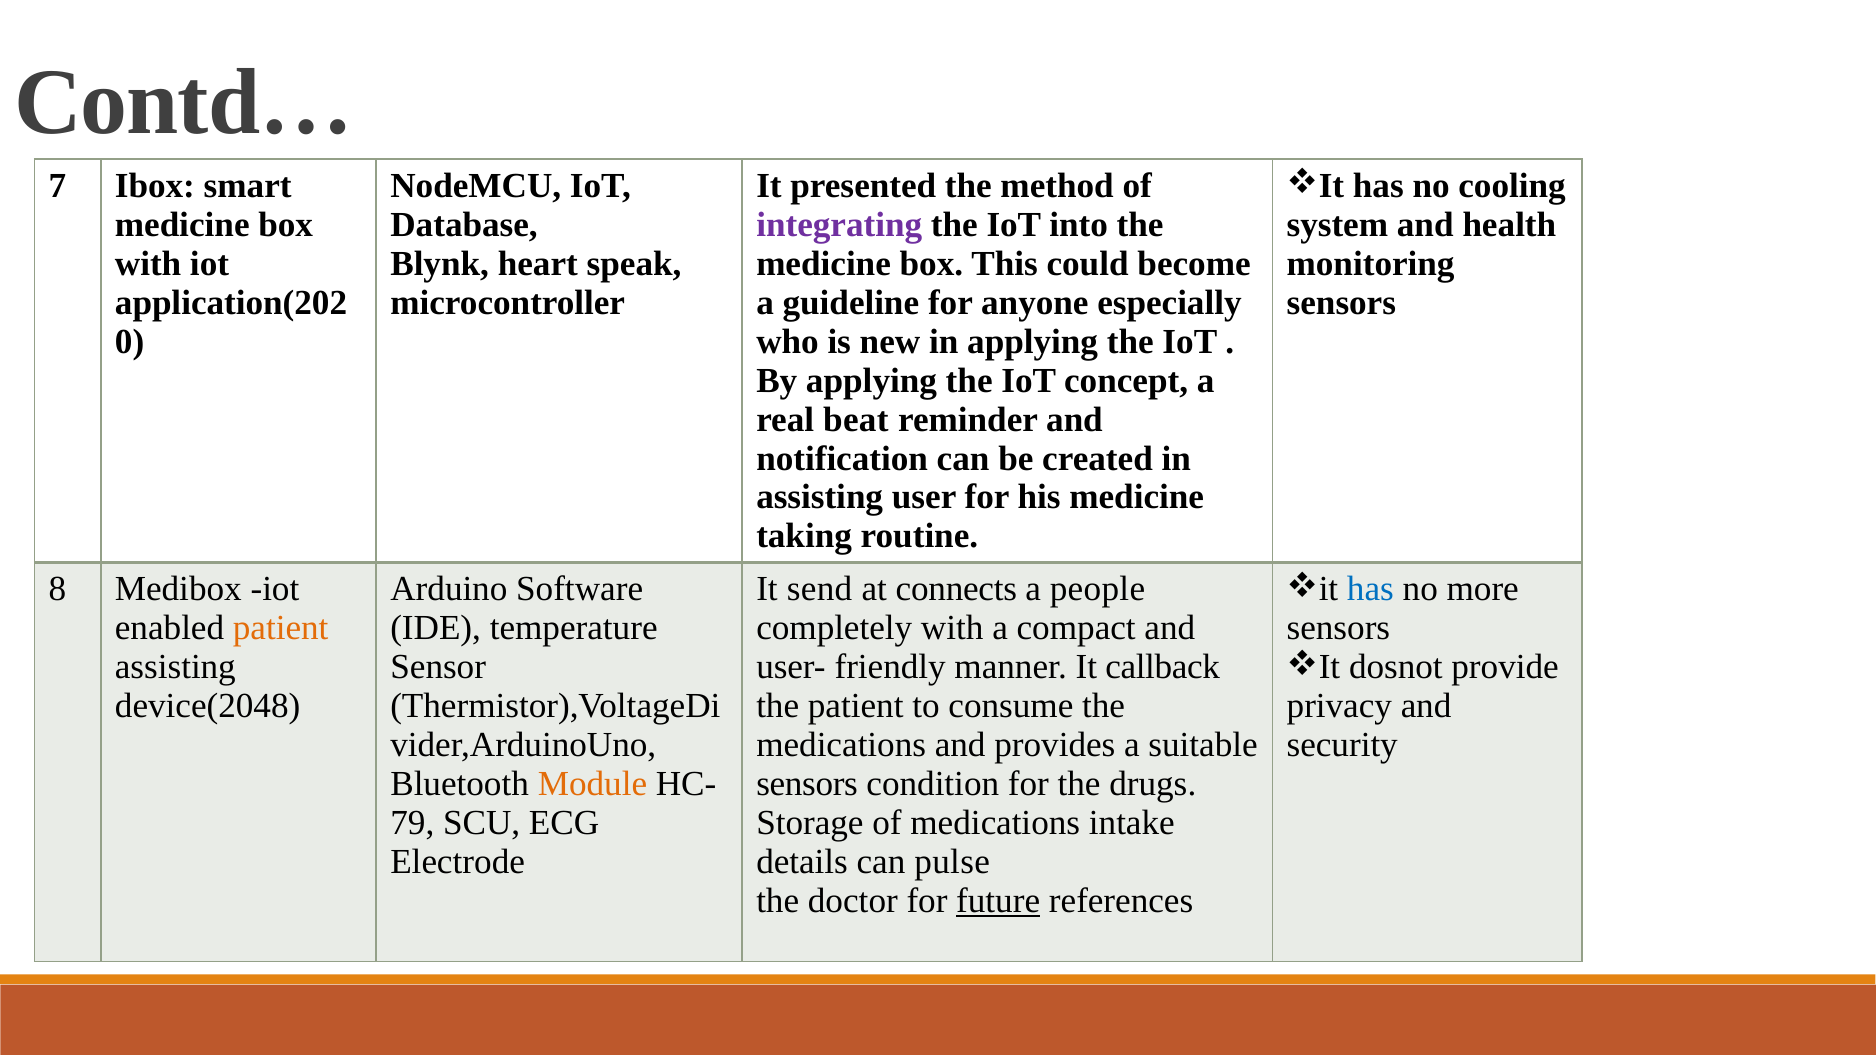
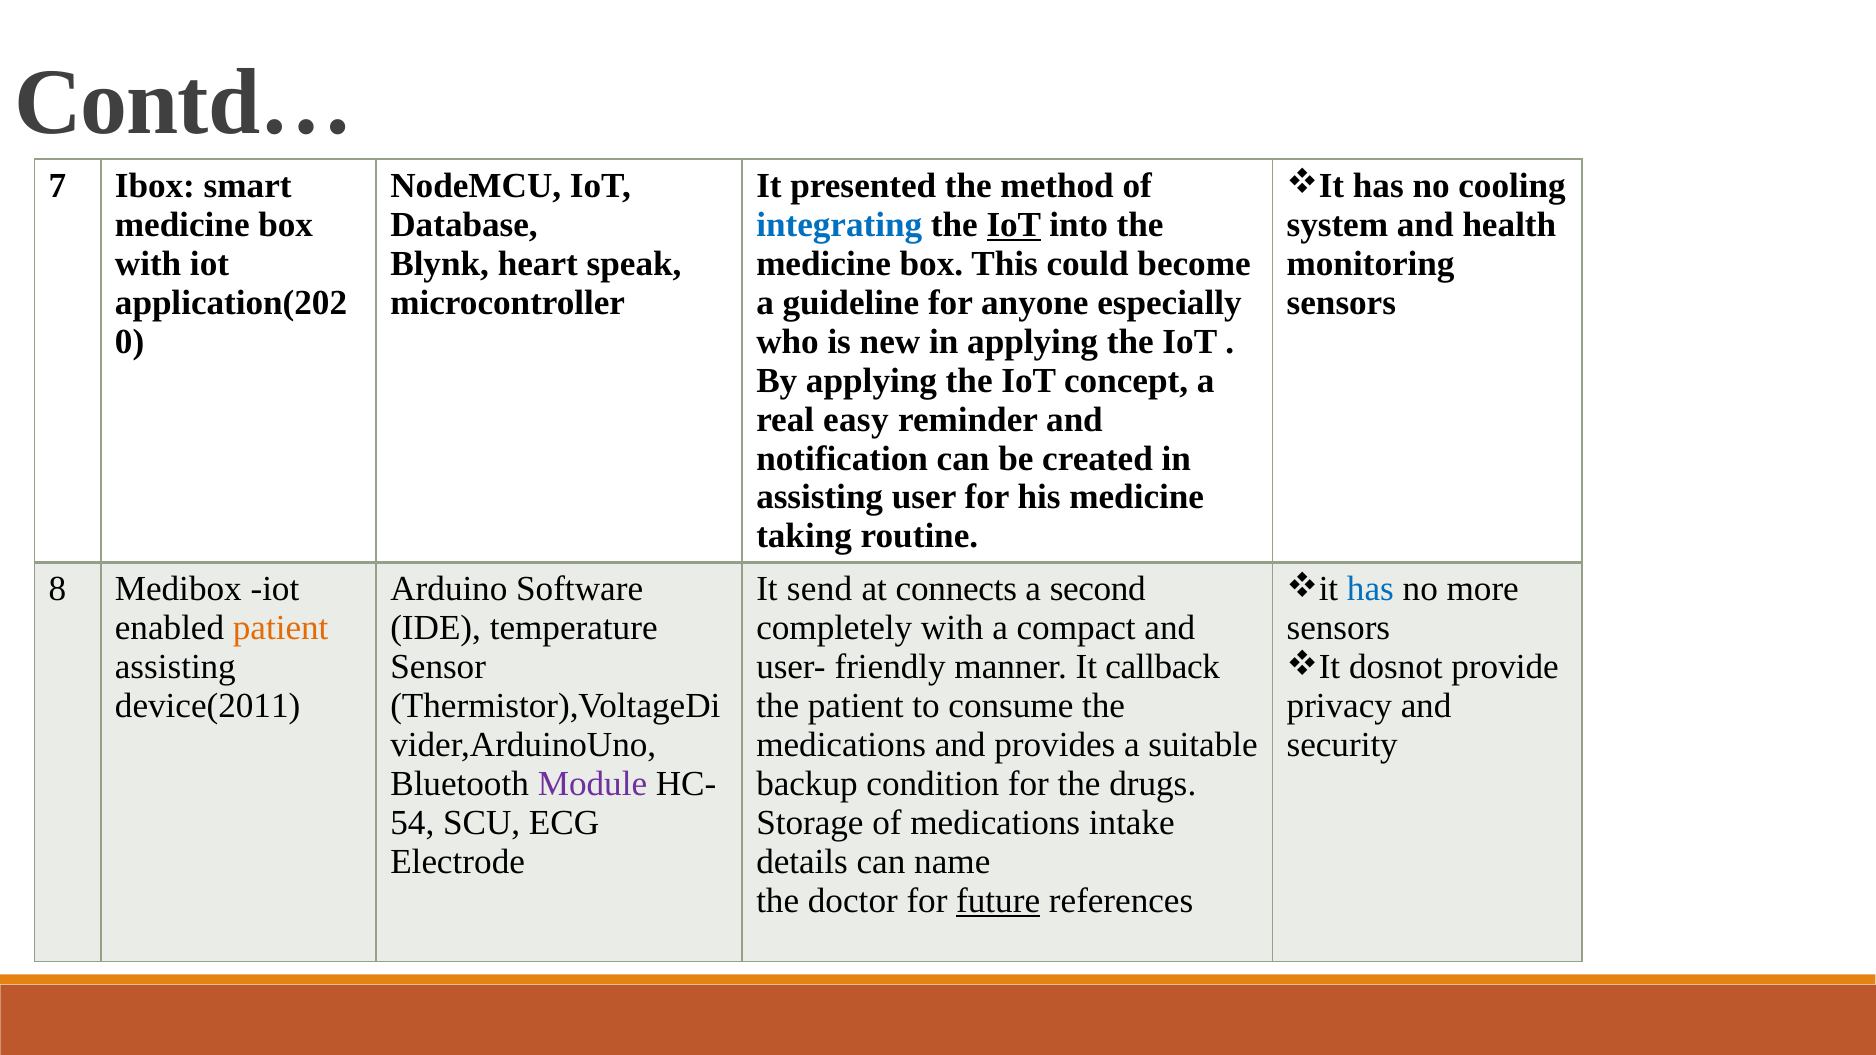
integrating colour: purple -> blue
IoT at (1014, 225) underline: none -> present
beat: beat -> easy
people: people -> second
device(2048: device(2048 -> device(2011
Module colour: orange -> purple
sensors at (807, 784): sensors -> backup
79: 79 -> 54
pulse: pulse -> name
